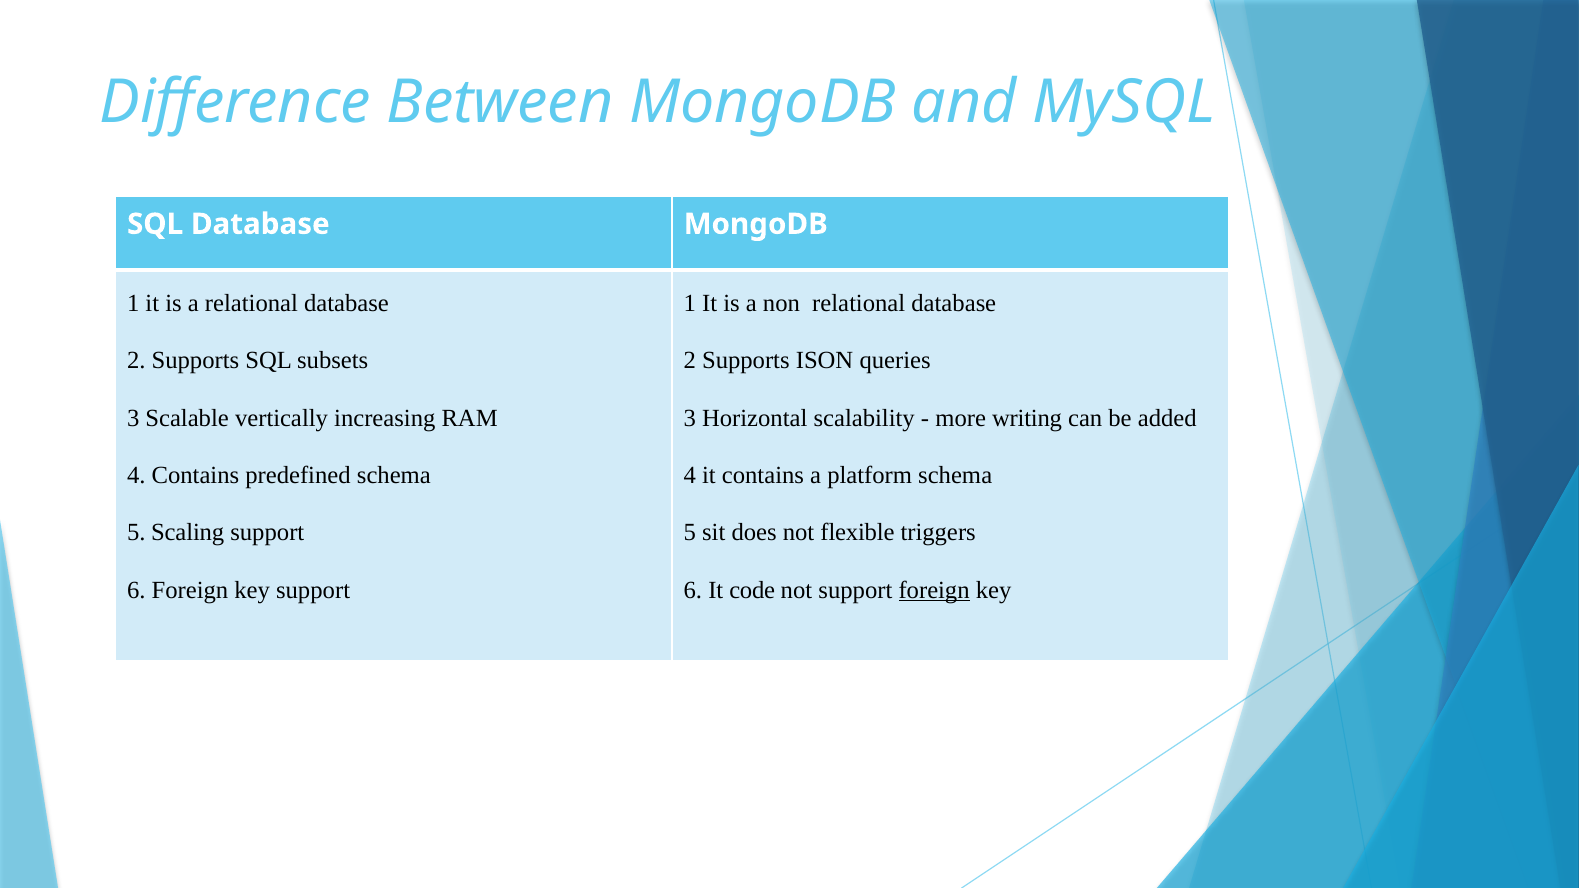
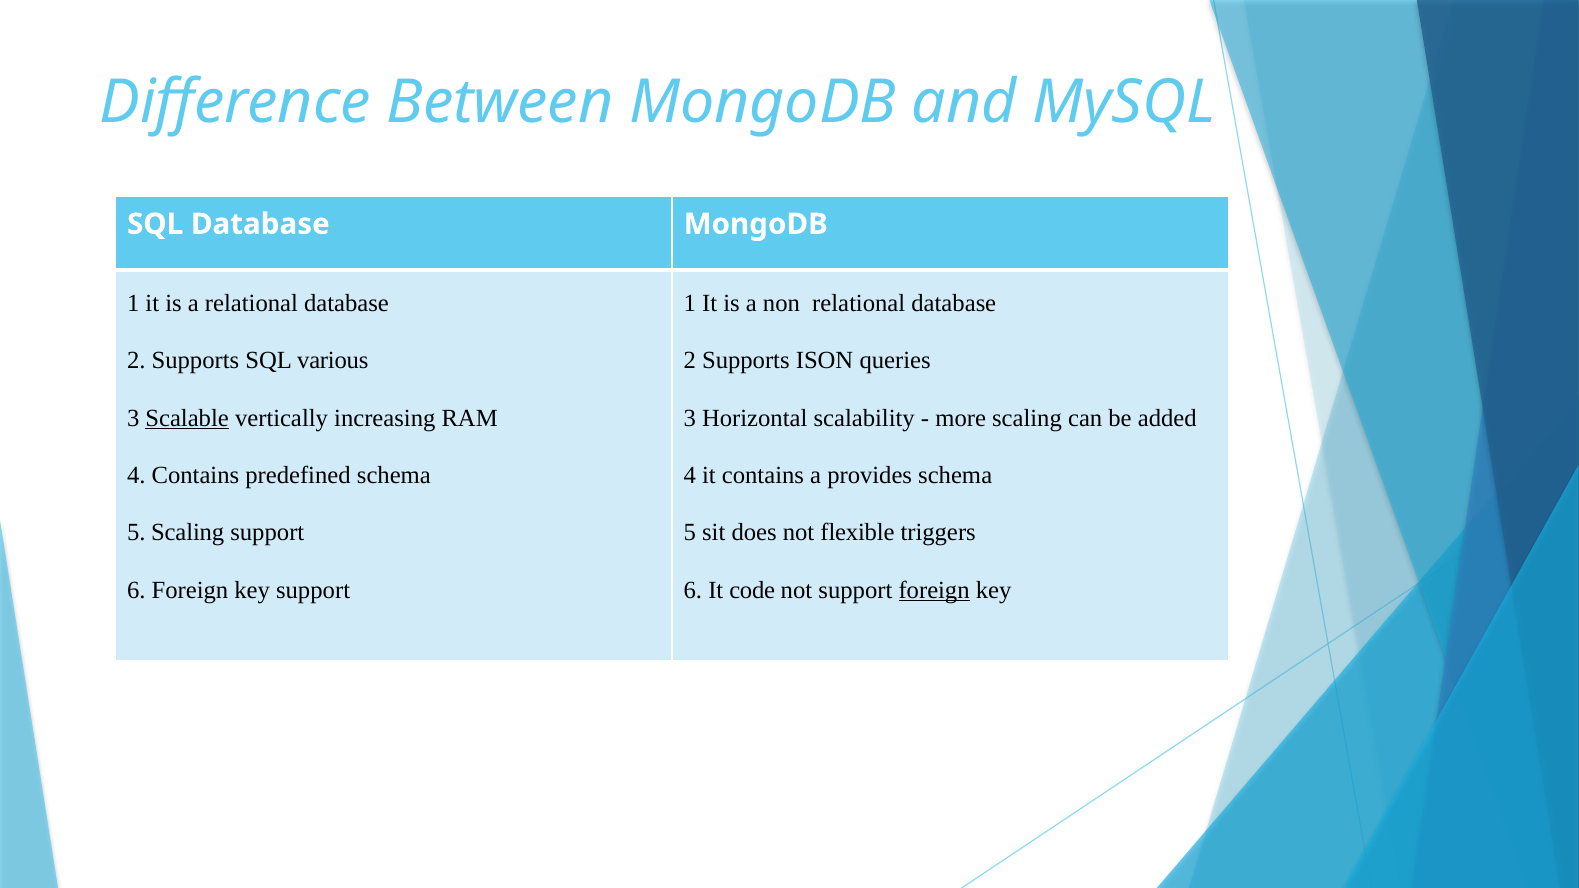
subsets: subsets -> various
Scalable underline: none -> present
more writing: writing -> scaling
platform: platform -> provides
